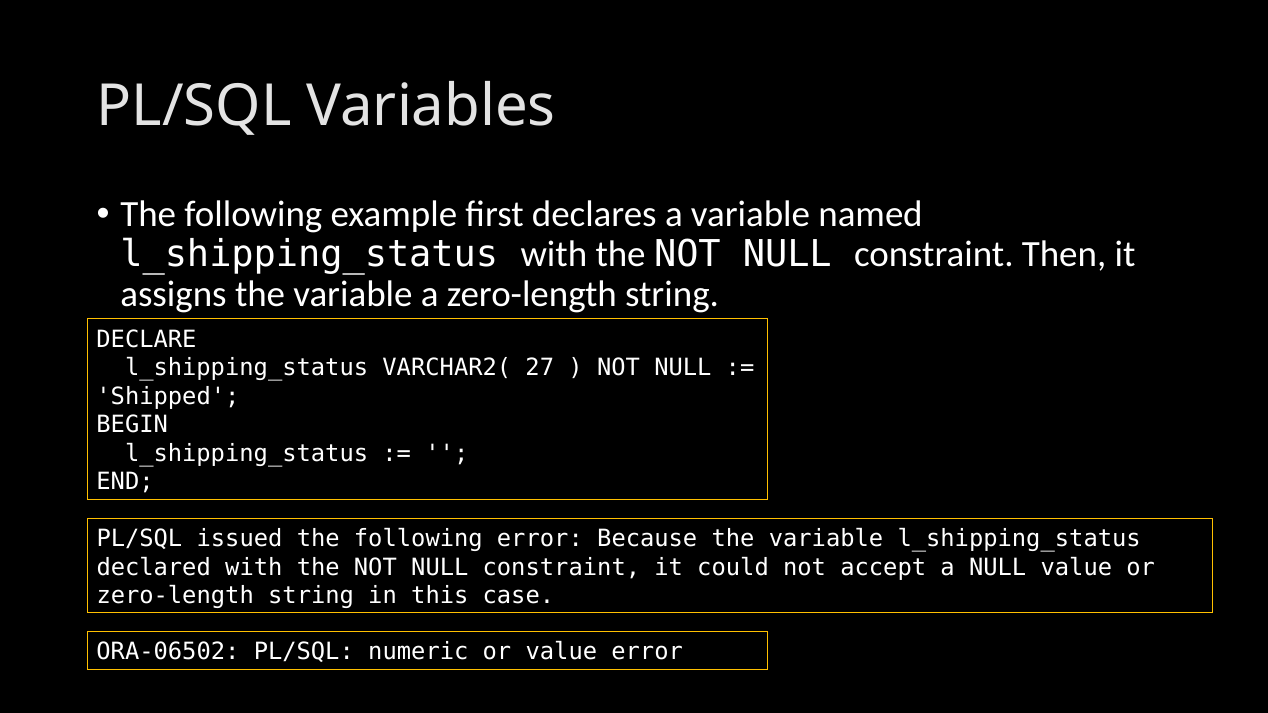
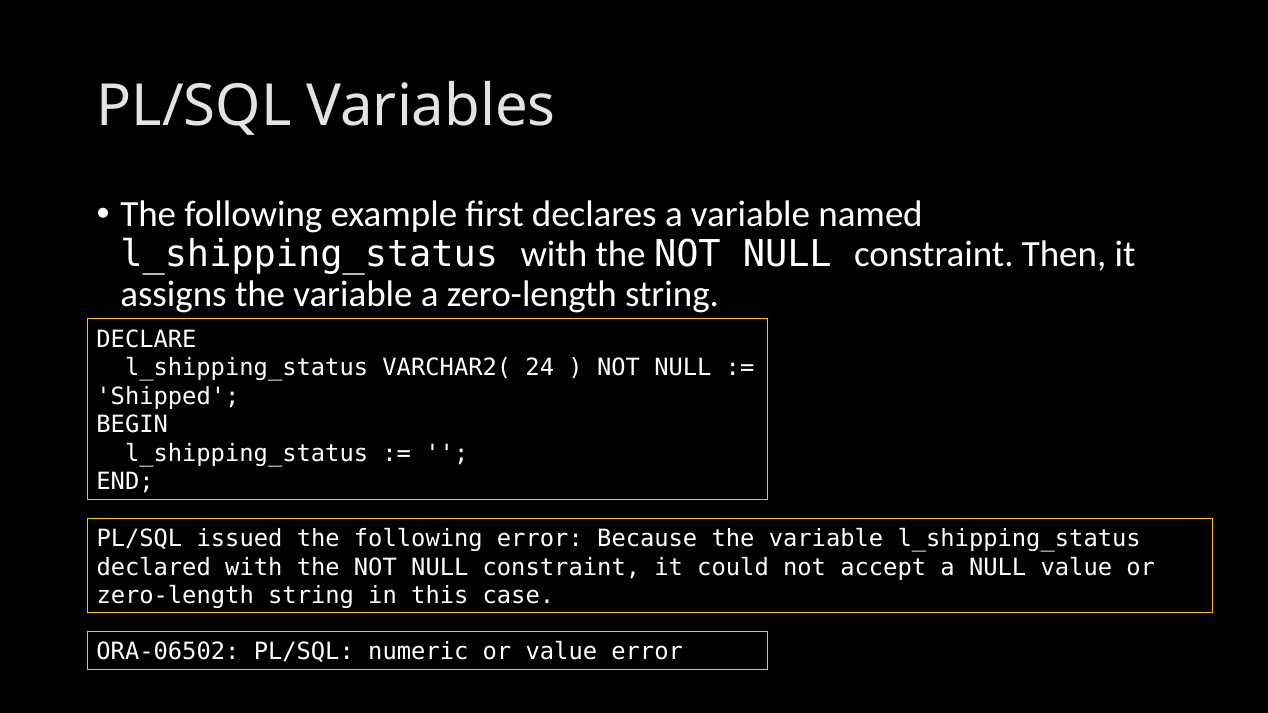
27: 27 -> 24
